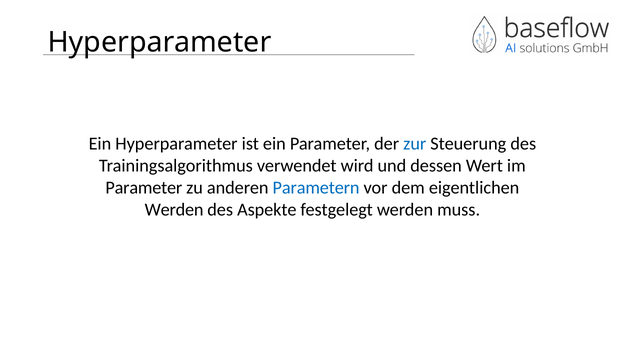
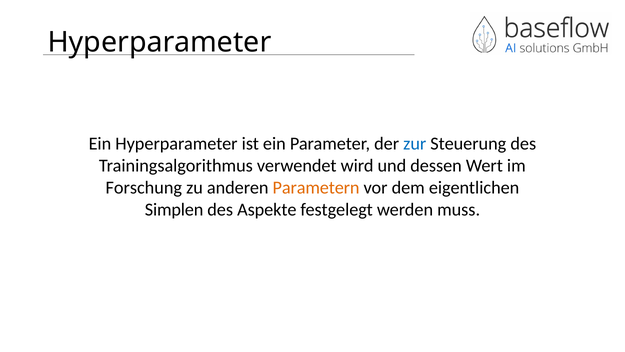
Parameter at (144, 188): Parameter -> Forschung
Parametern colour: blue -> orange
Werden at (174, 209): Werden -> Simplen
